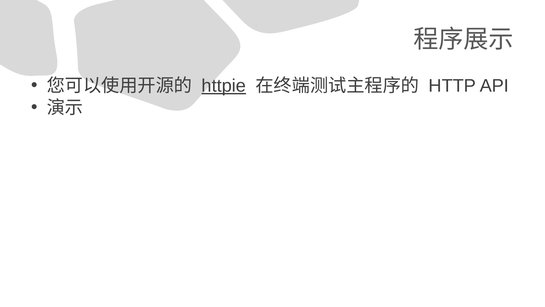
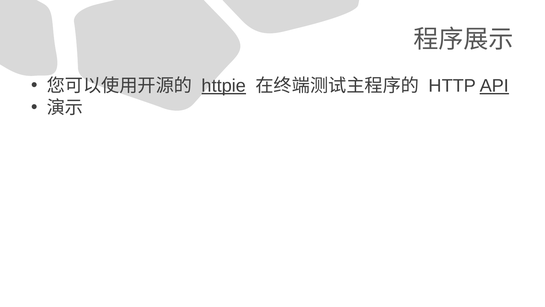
API underline: none -> present
